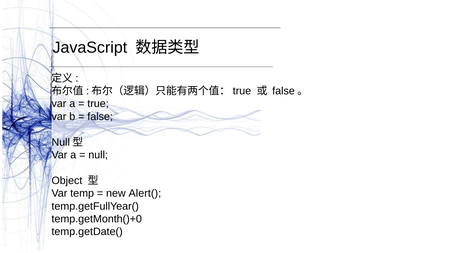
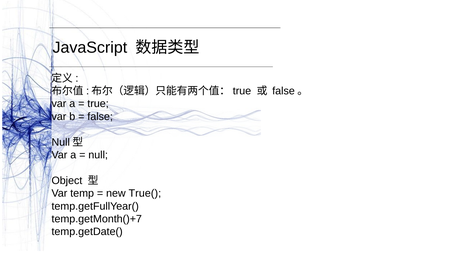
Alert(: Alert( -> True(
temp.getMonth()+0: temp.getMonth()+0 -> temp.getMonth()+7
